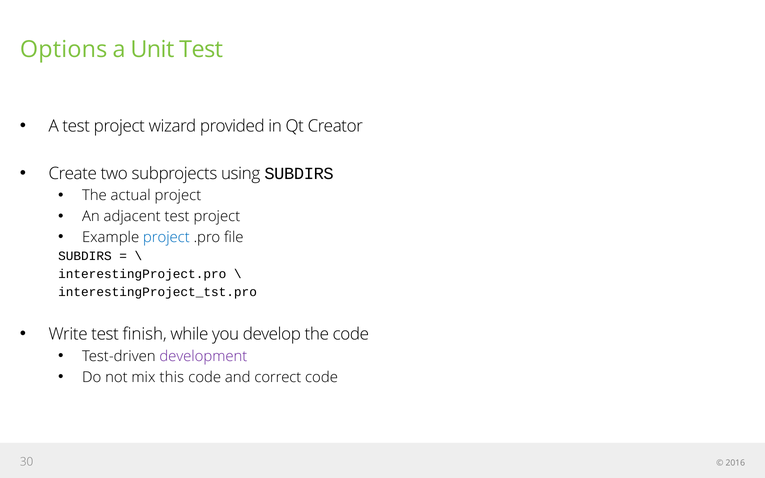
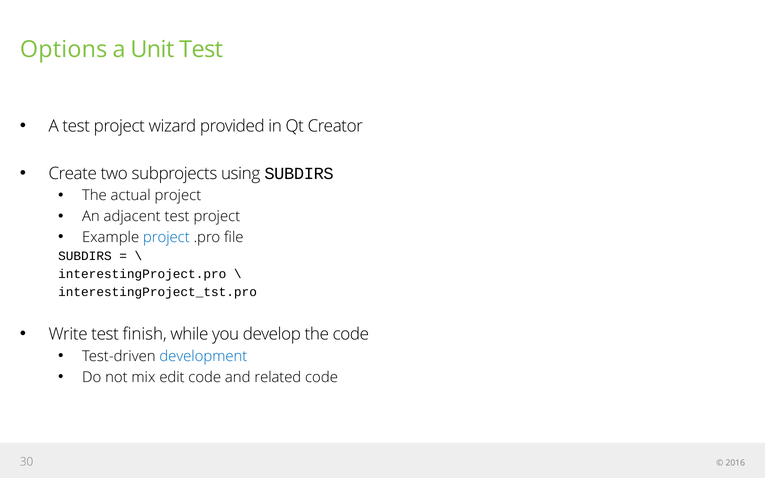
development colour: purple -> blue
this: this -> edit
correct: correct -> related
